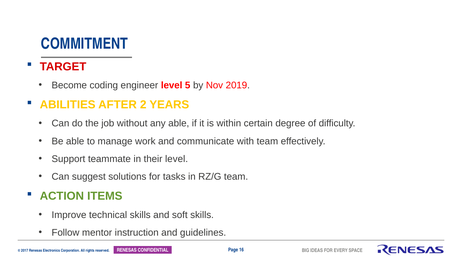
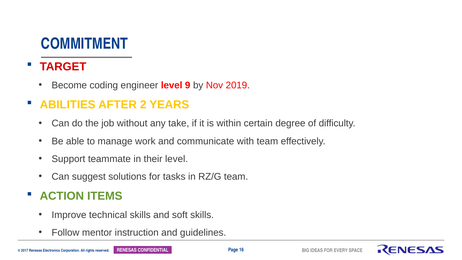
5: 5 -> 9
any able: able -> take
